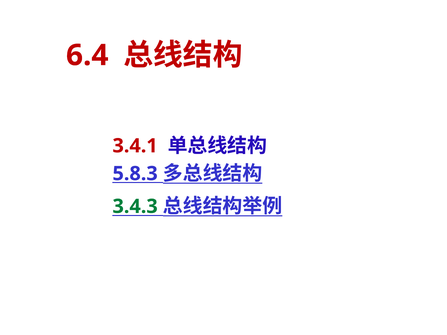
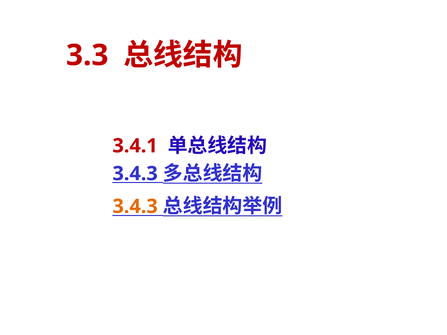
6.4: 6.4 -> 3.3
5.8.3 at (135, 174): 5.8.3 -> 3.4.3
3.4.3 at (135, 207) colour: green -> orange
